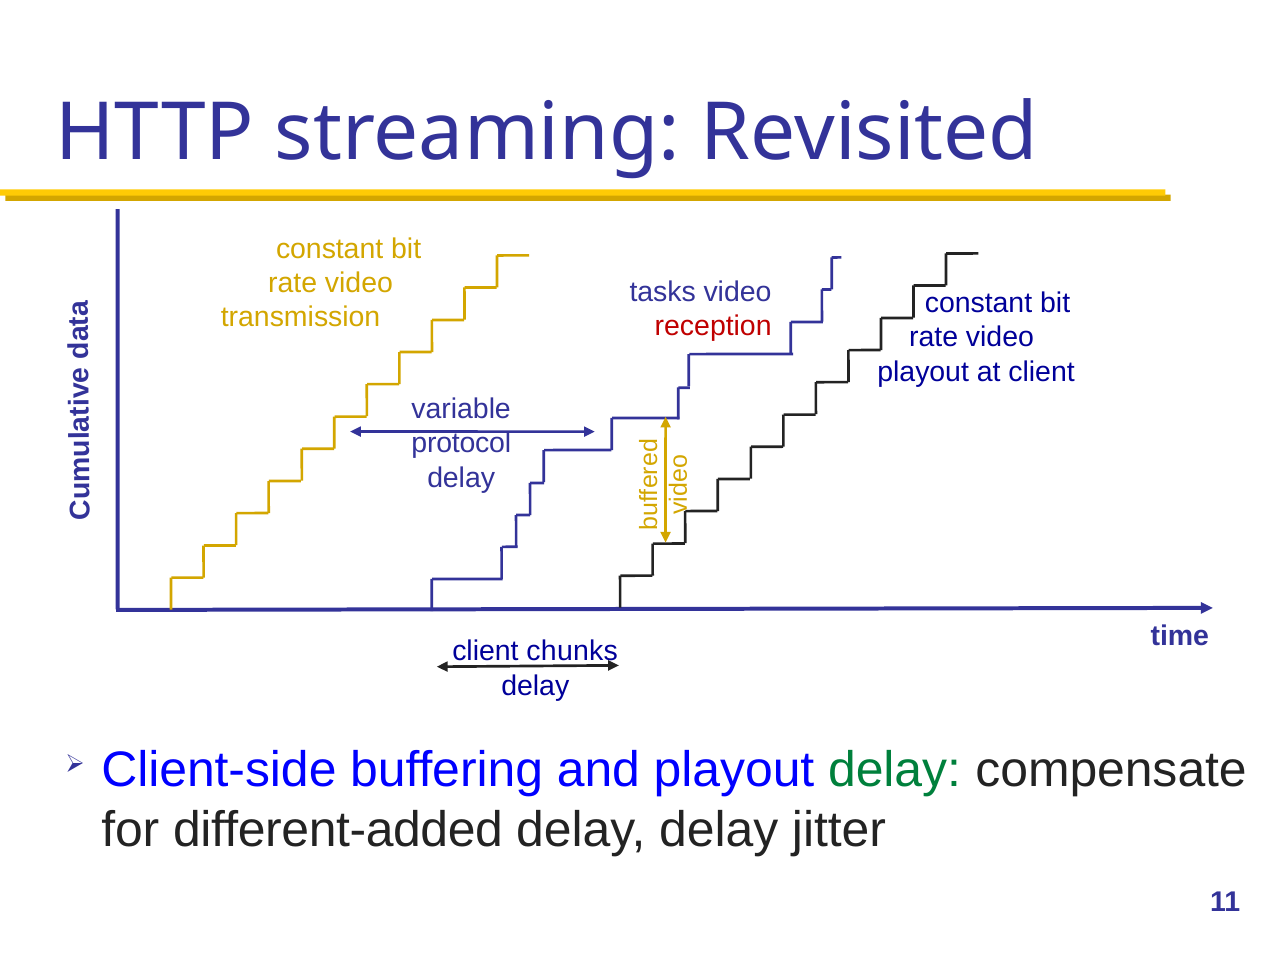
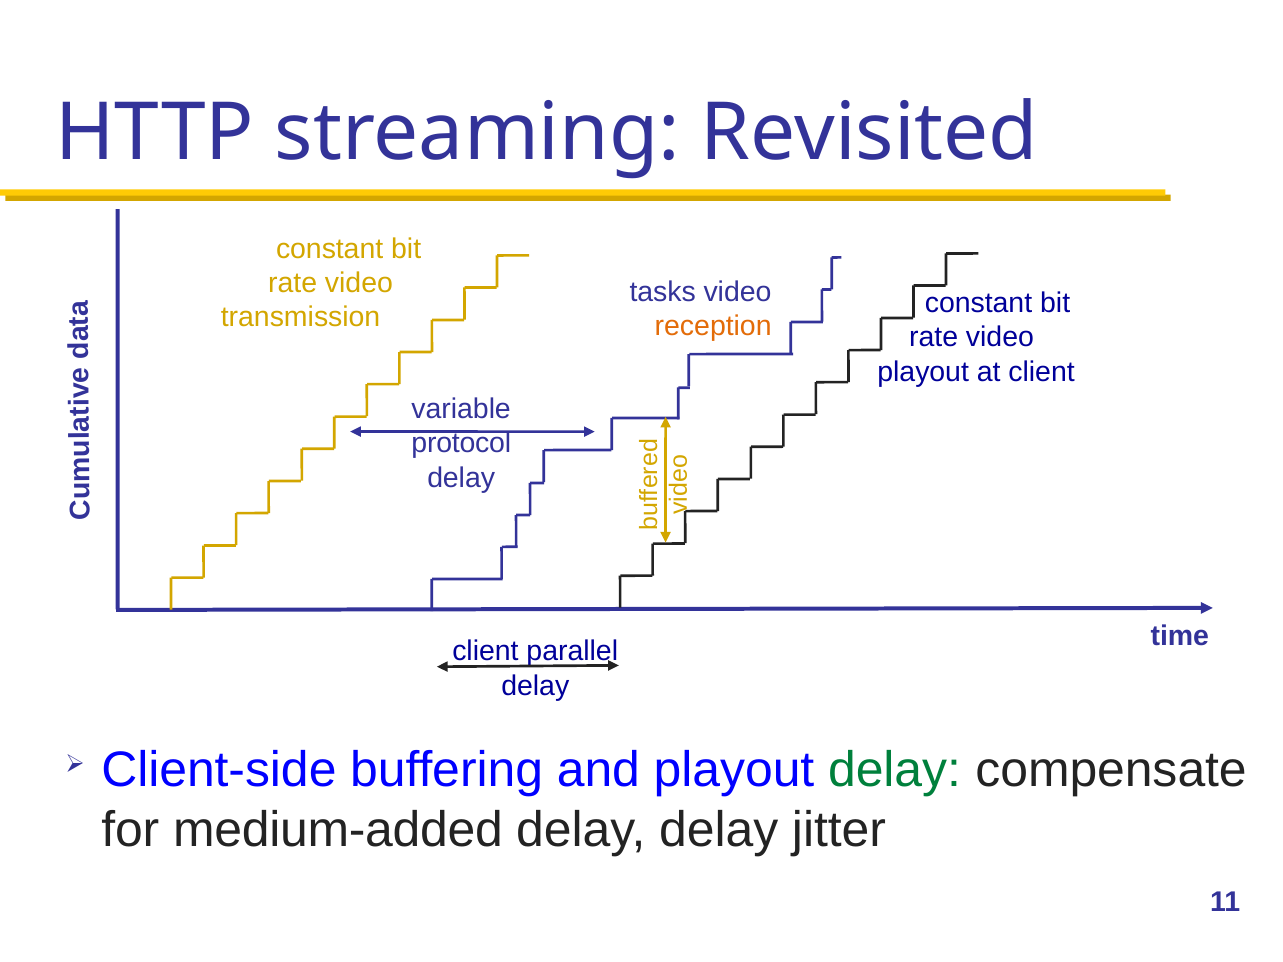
reception colour: red -> orange
chunks: chunks -> parallel
different-added: different-added -> medium-added
